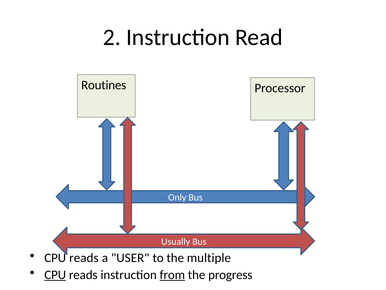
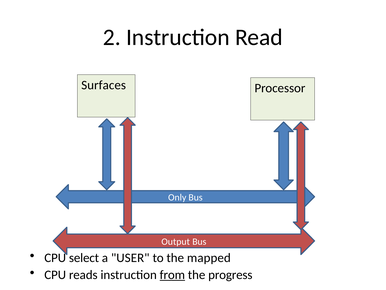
Routines: Routines -> Surfaces
Usually: Usually -> Output
reads at (84, 257): reads -> select
multiple: multiple -> mapped
CPU at (55, 274) underline: present -> none
